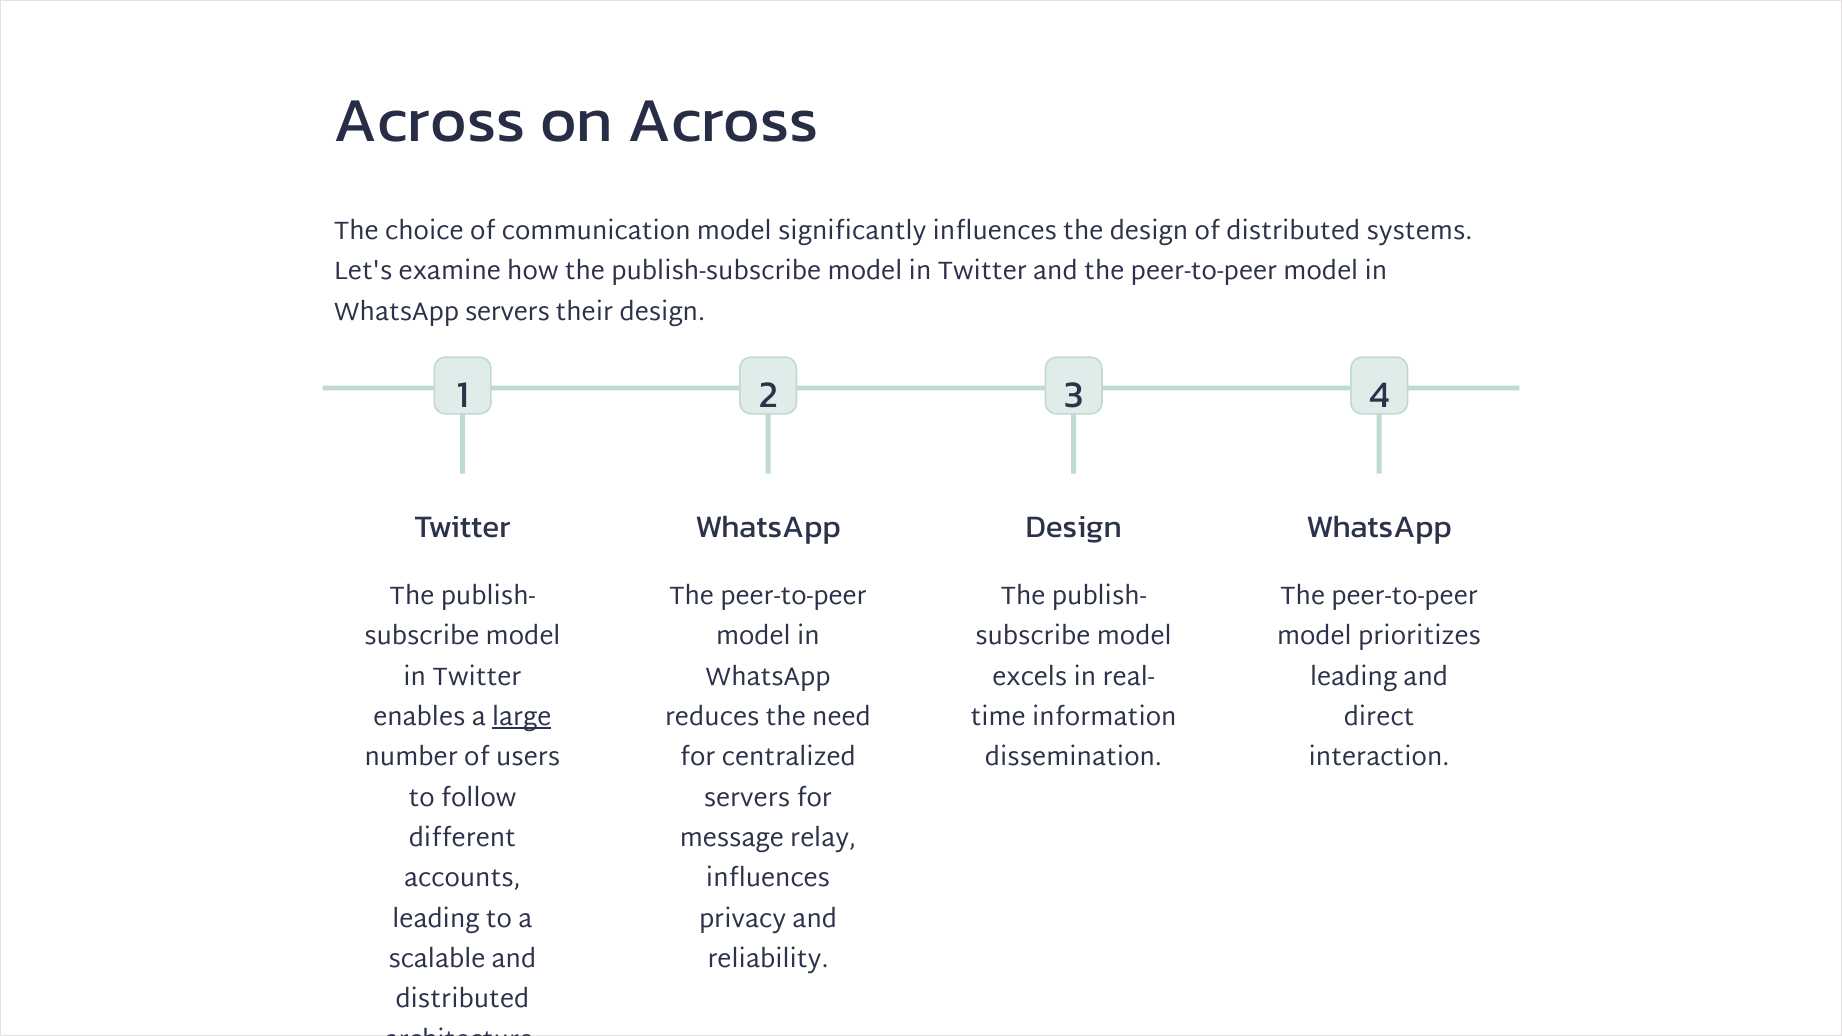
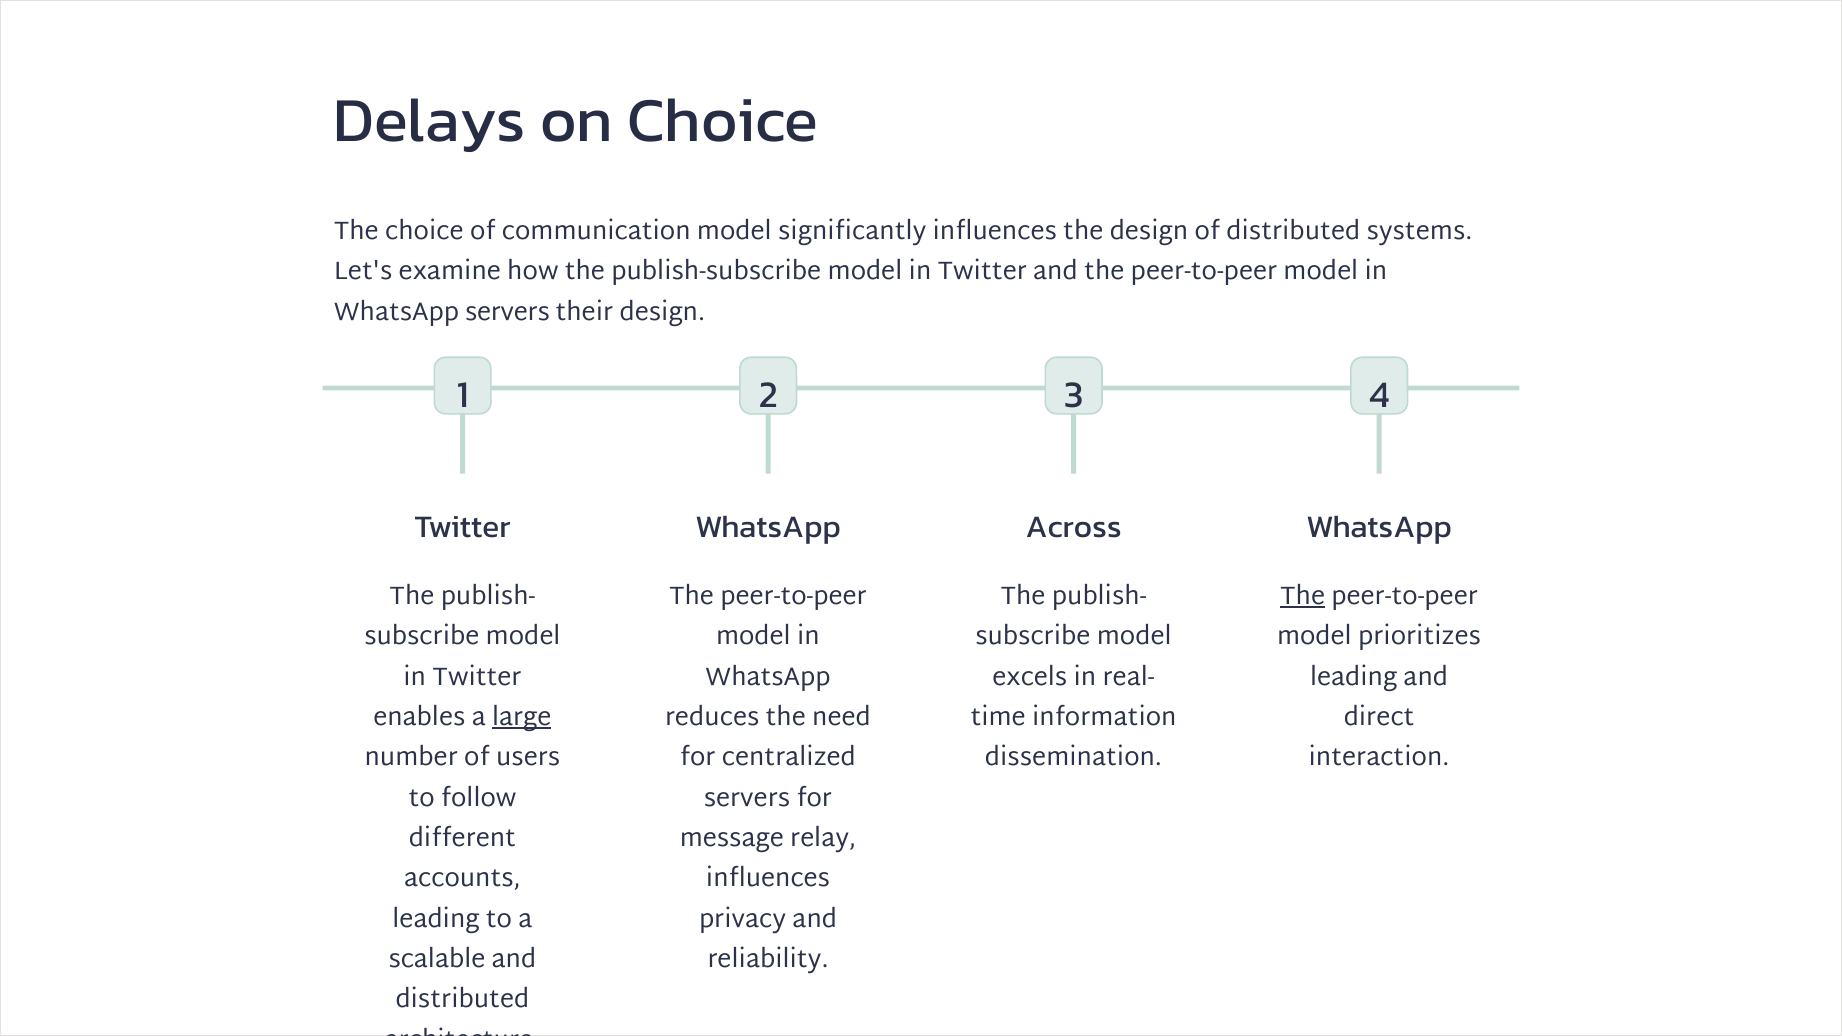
Across at (430, 120): Across -> Delays
on Across: Across -> Choice
Design at (1074, 527): Design -> Across
The at (1303, 596) underline: none -> present
